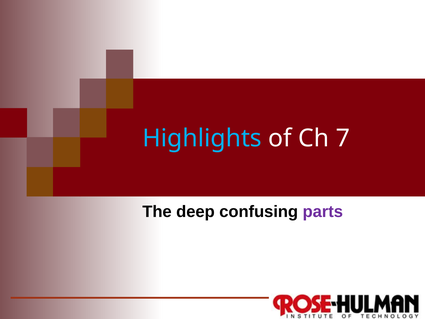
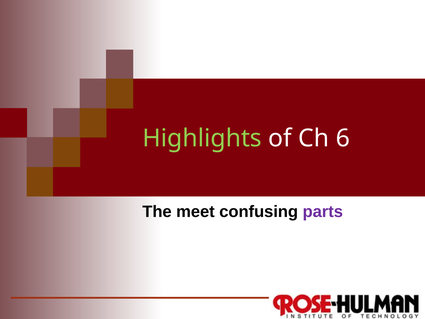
Highlights colour: light blue -> light green
7: 7 -> 6
deep: deep -> meet
